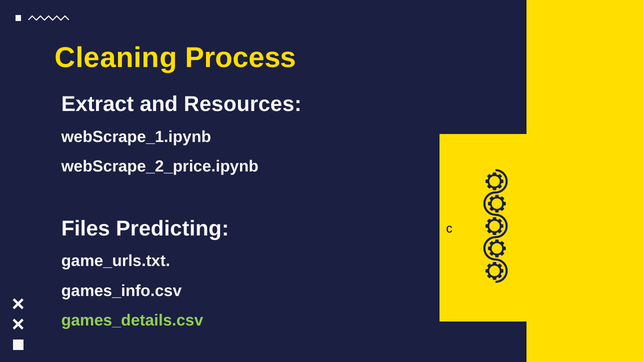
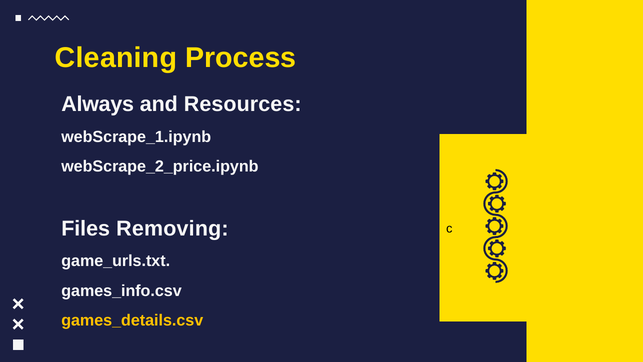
Extract: Extract -> Always
Predicting: Predicting -> Removing
games_details.csv colour: light green -> yellow
